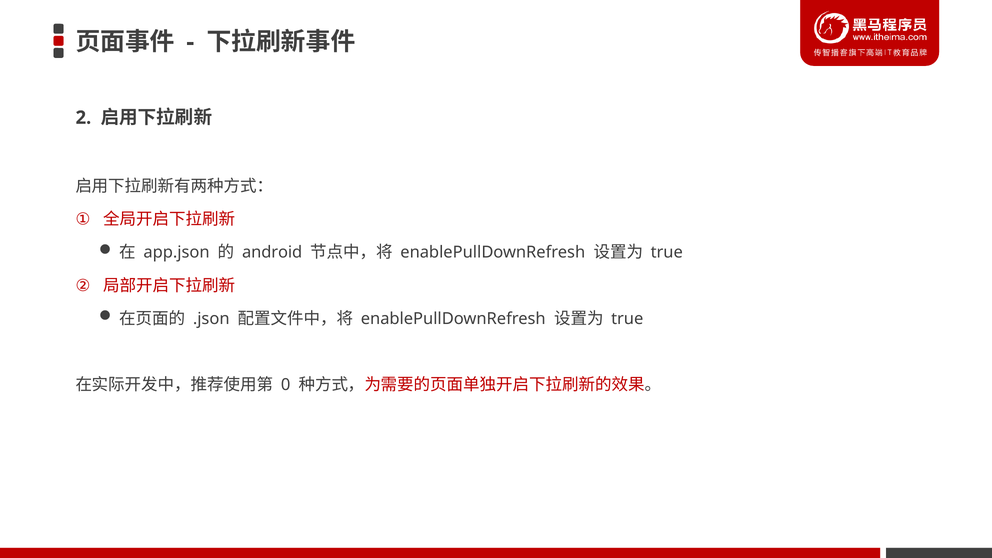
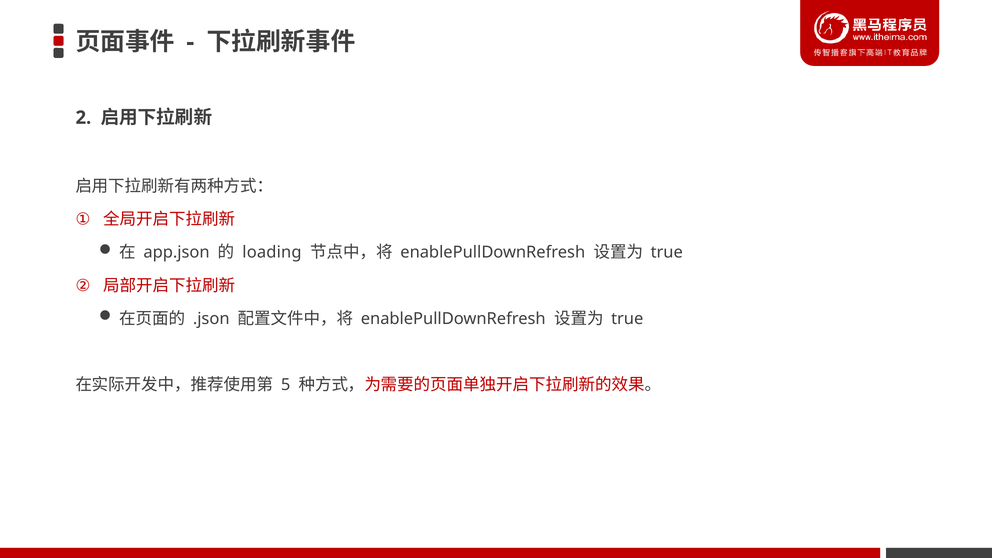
android: android -> loading
0: 0 -> 5
